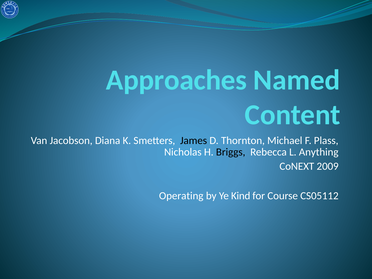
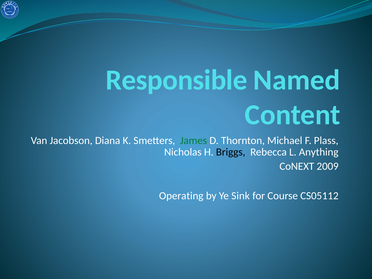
Approaches: Approaches -> Responsible
James colour: black -> green
Kind: Kind -> Sink
